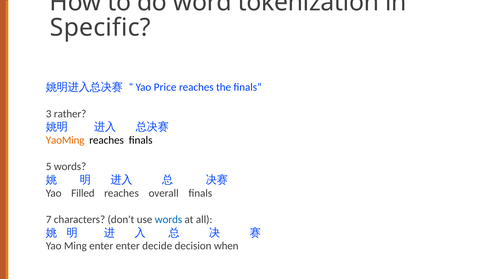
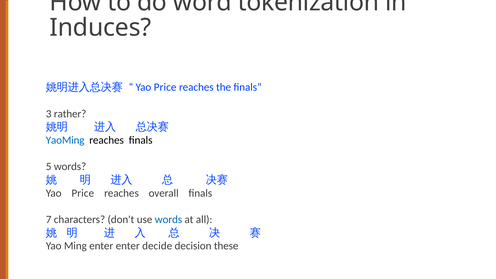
Specific: Specific -> Induces
YaoMing colour: orange -> blue
Filled at (83, 193): Filled -> Price
when: when -> these
